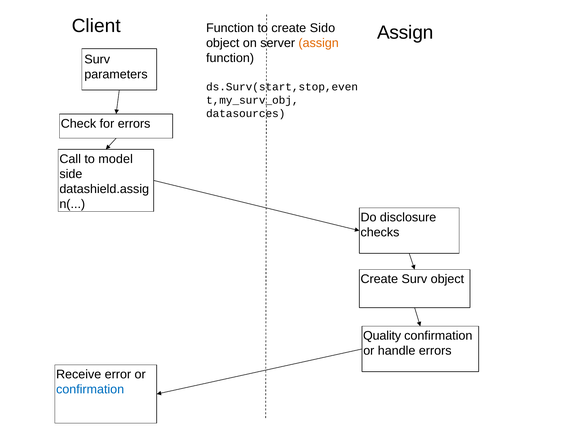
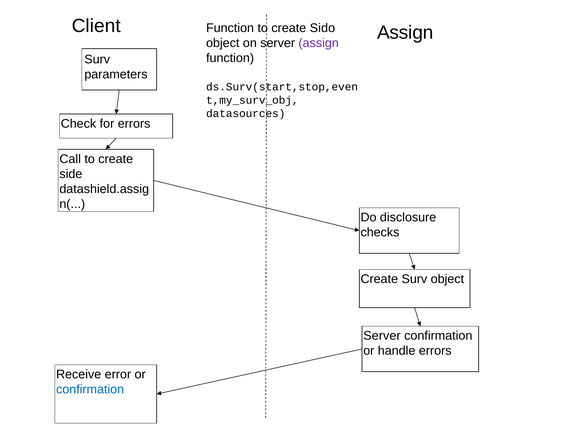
assign at (319, 43) colour: orange -> purple
Call to model: model -> create
Quality at (382, 336): Quality -> Server
